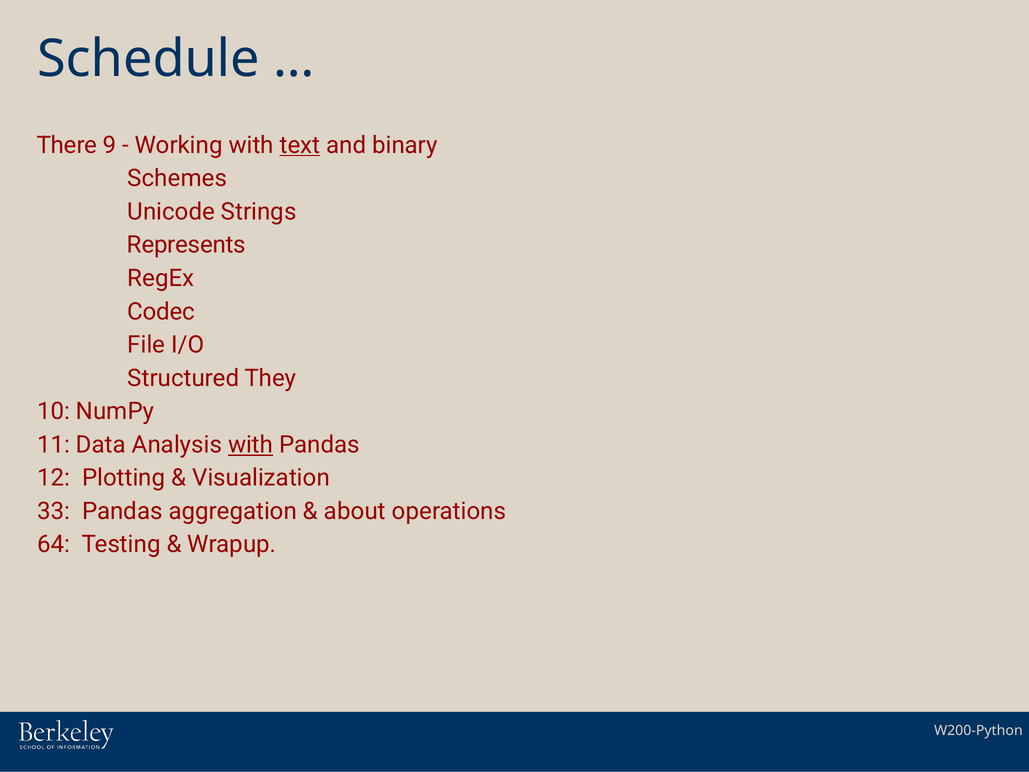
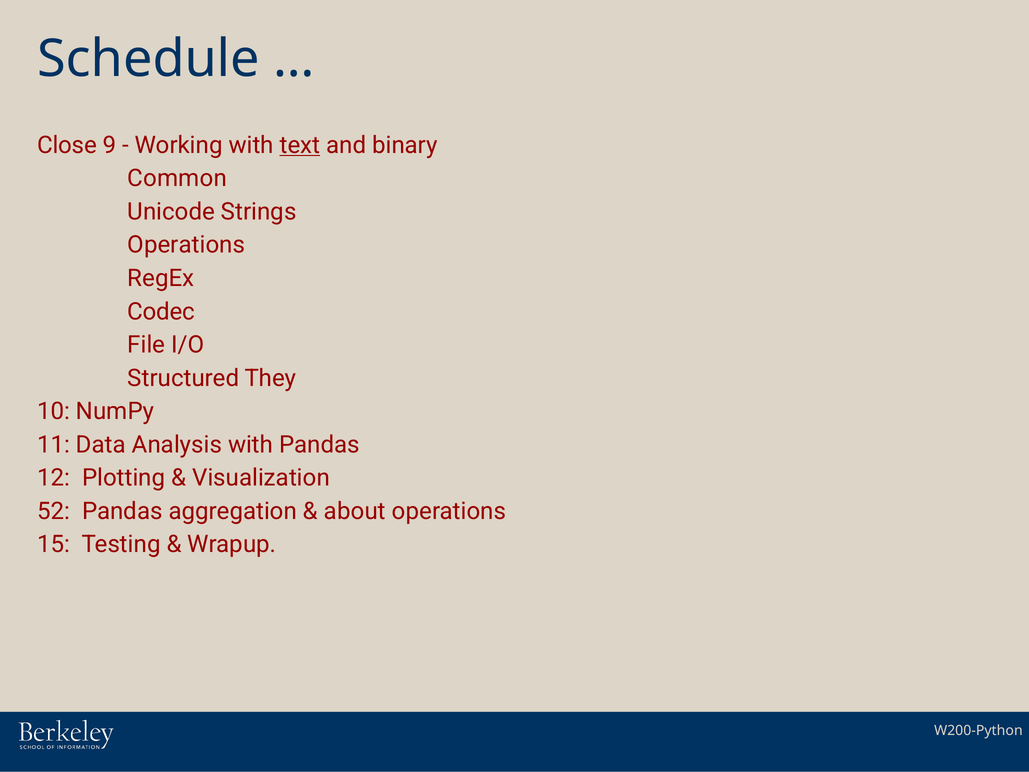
There: There -> Close
Schemes: Schemes -> Common
Represents at (186, 245): Represents -> Operations
with at (251, 445) underline: present -> none
33: 33 -> 52
64: 64 -> 15
